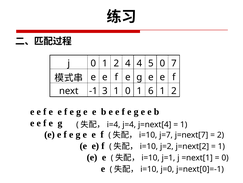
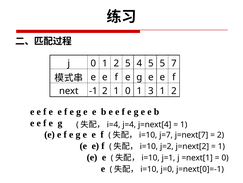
2 4: 4 -> 5
5 0: 0 -> 5
-1 3: 3 -> 2
6: 6 -> 3
